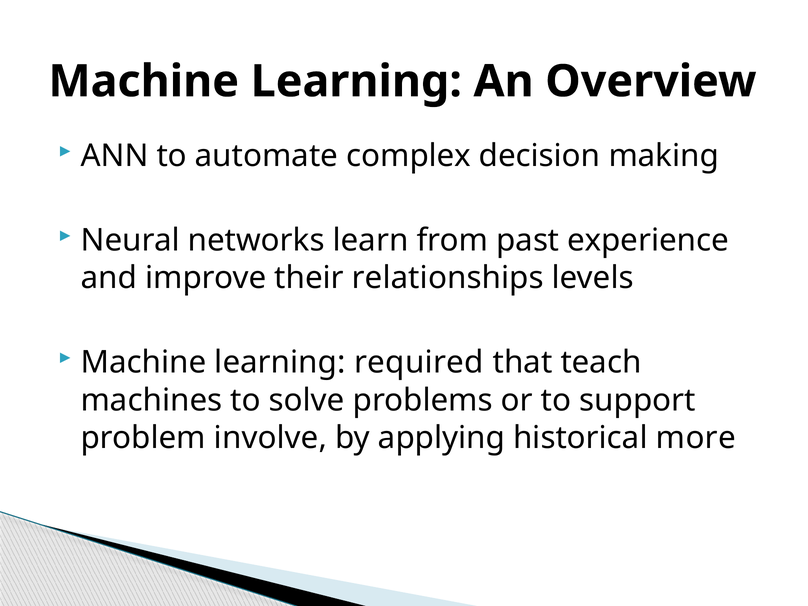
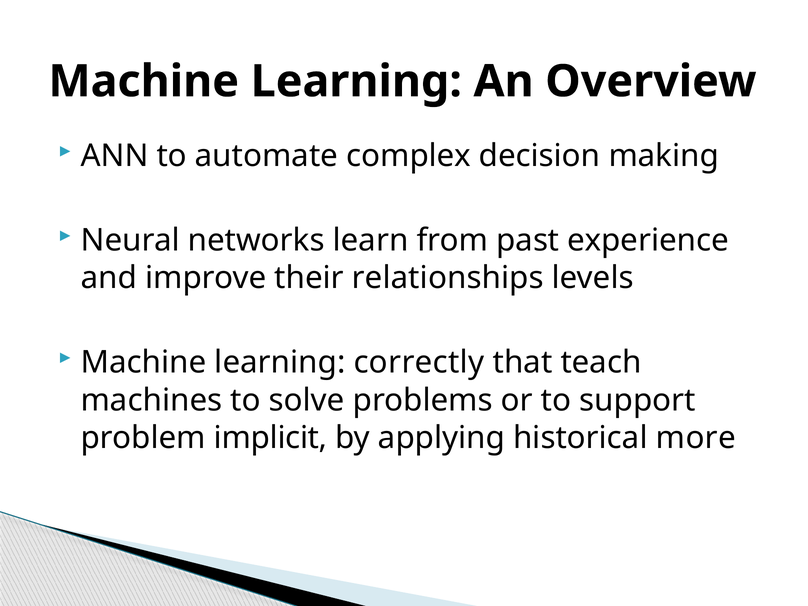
required: required -> correctly
involve: involve -> implicit
